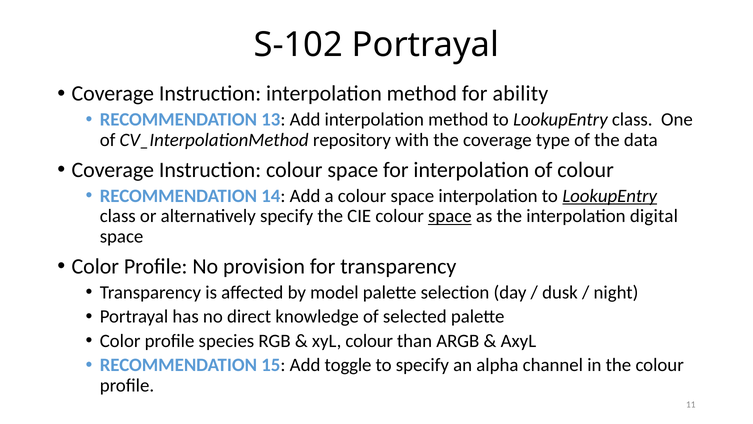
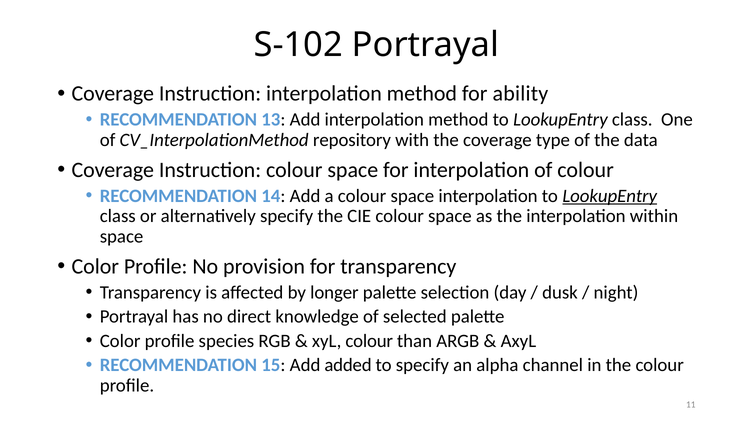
space at (450, 216) underline: present -> none
digital: digital -> within
model: model -> longer
toggle: toggle -> added
